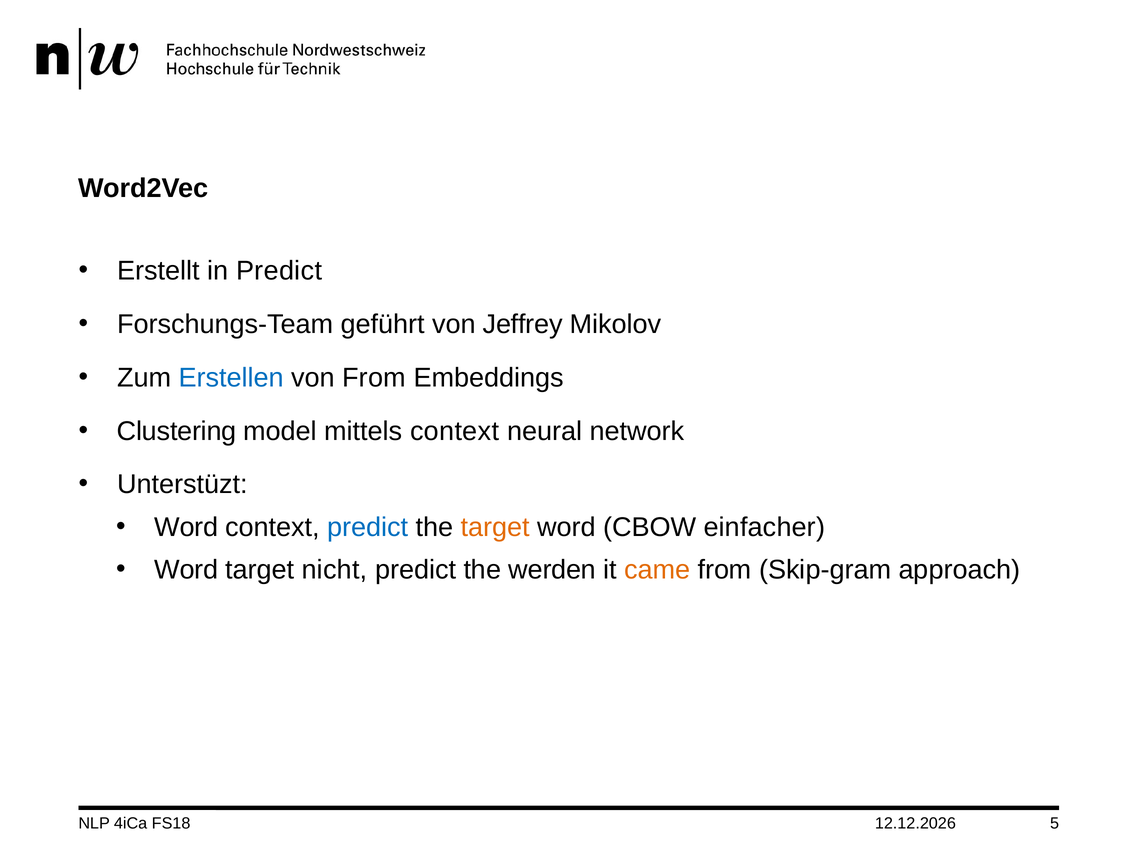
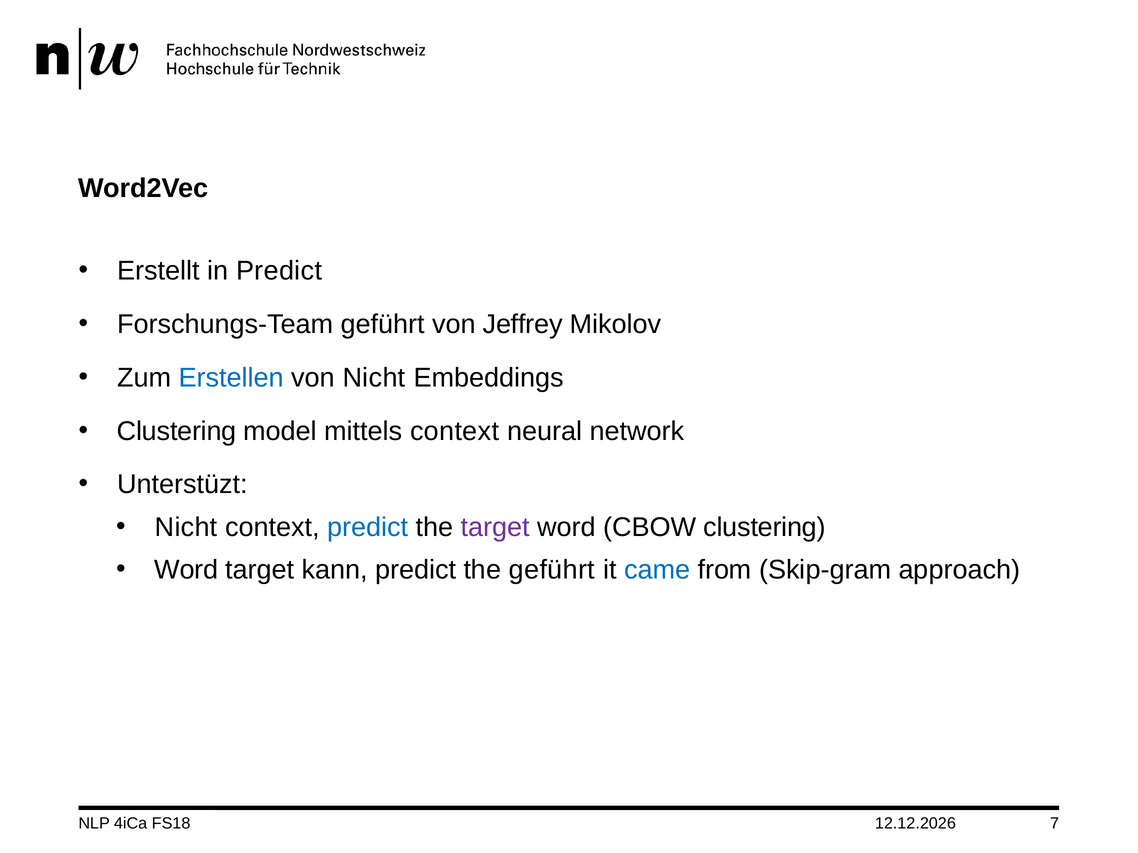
von From: From -> Nicht
Word at (186, 527): Word -> Nicht
target at (495, 527) colour: orange -> purple
CBOW einfacher: einfacher -> clustering
nicht: nicht -> kann
the werden: werden -> geführt
came colour: orange -> blue
5: 5 -> 7
